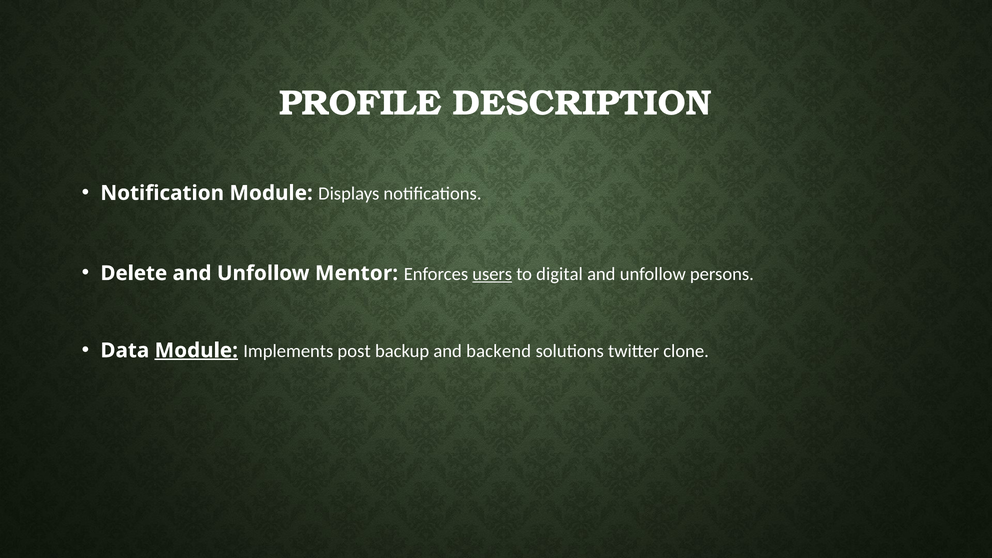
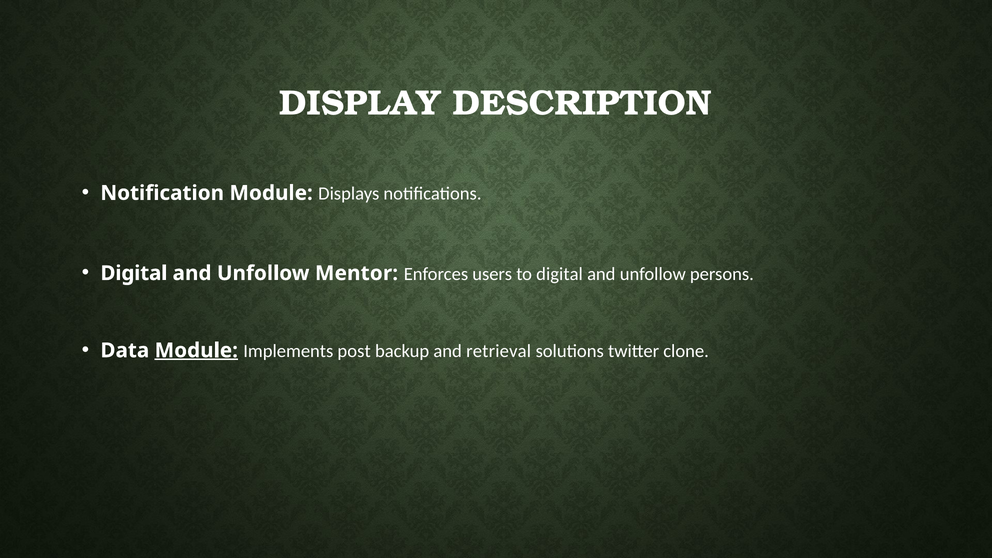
PROFILE: PROFILE -> DISPLAY
Delete at (134, 273): Delete -> Digital
users underline: present -> none
backend: backend -> retrieval
